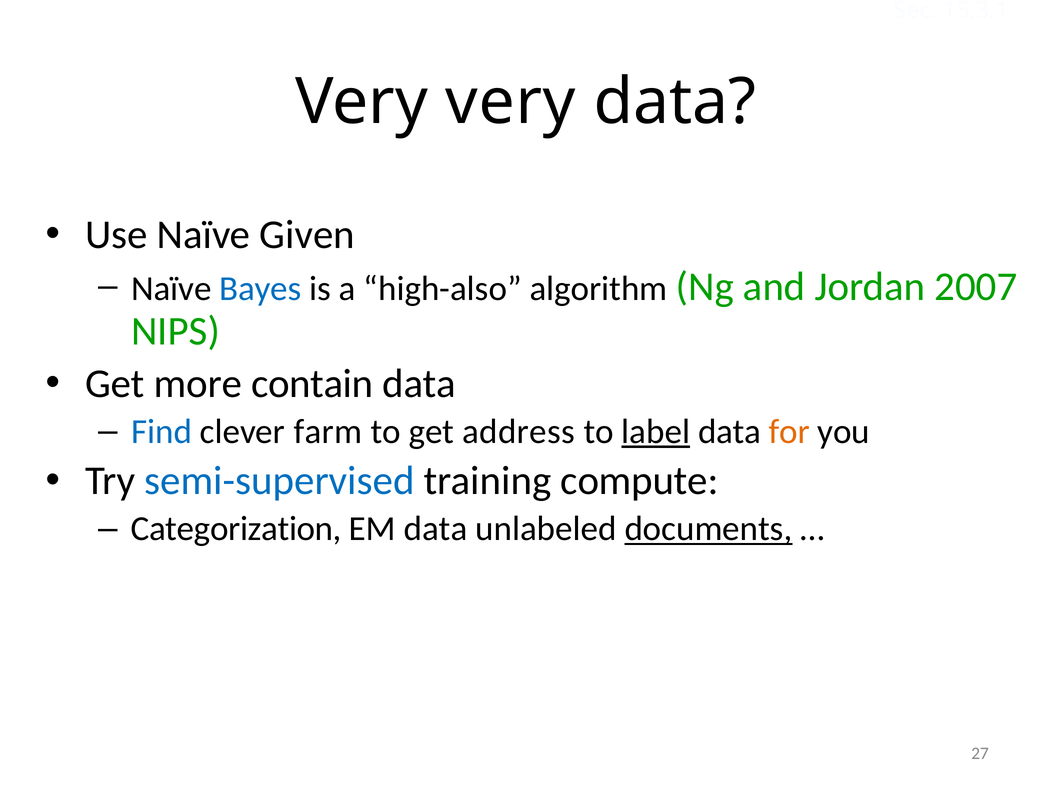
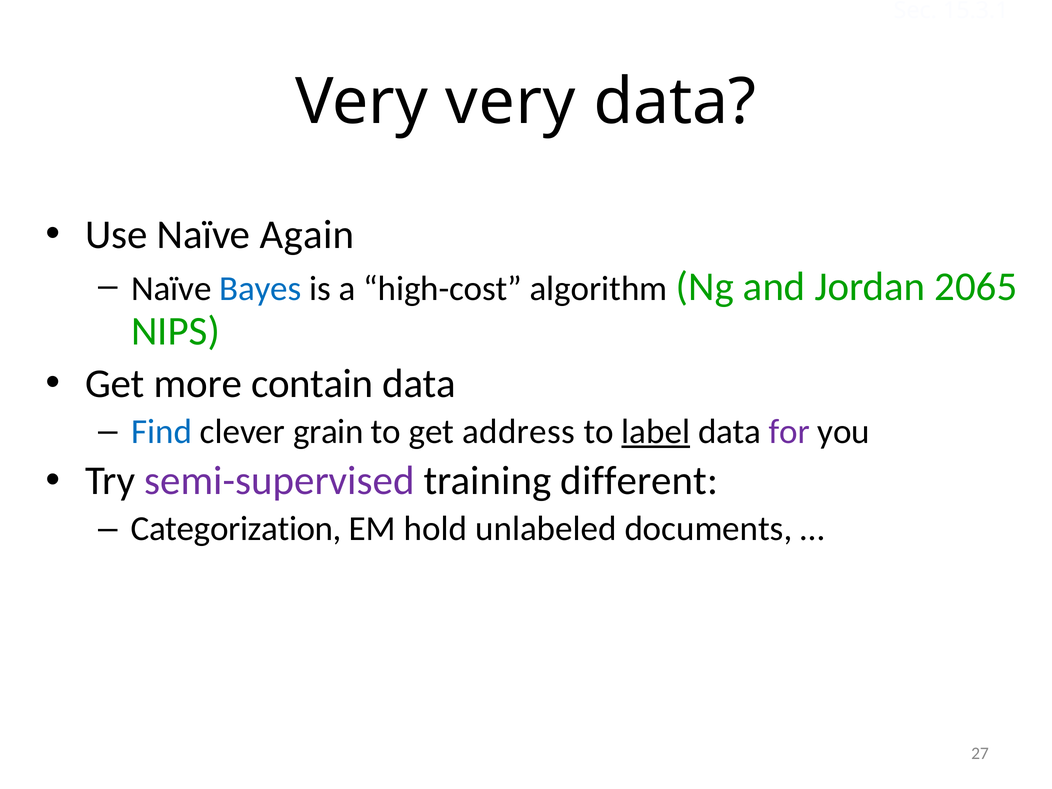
Given: Given -> Again
high-also: high-also -> high-cost
2007: 2007 -> 2065
farm: farm -> grain
for colour: orange -> purple
semi-supervised colour: blue -> purple
compute: compute -> different
EM data: data -> hold
documents underline: present -> none
